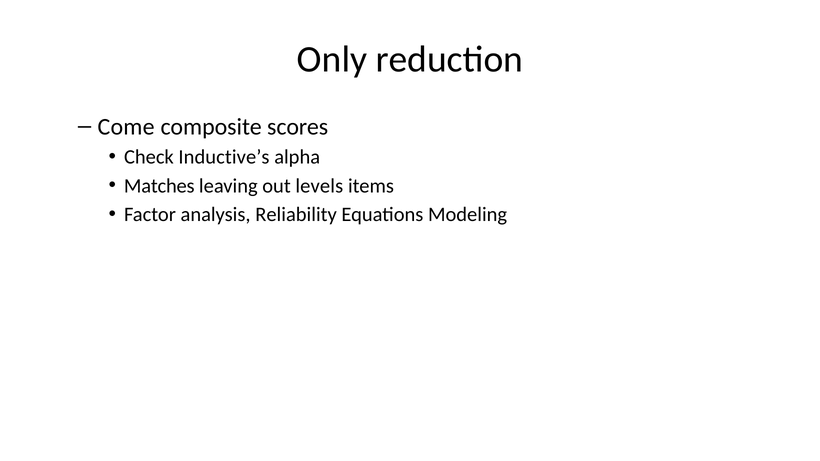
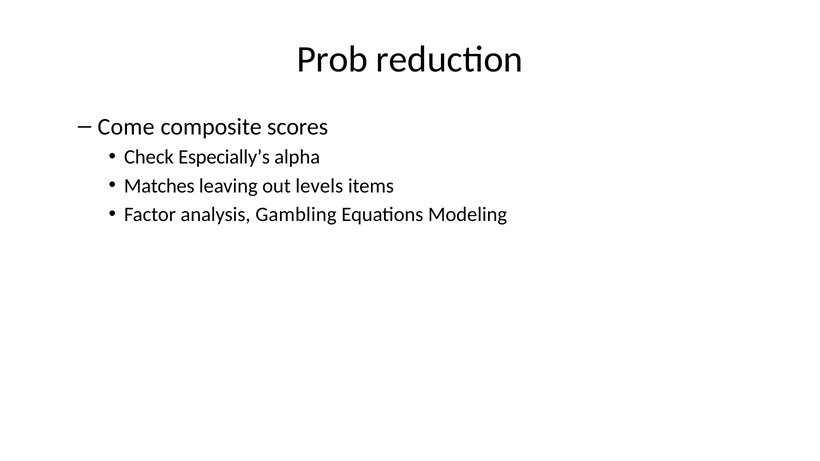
Only: Only -> Prob
Inductive’s: Inductive’s -> Especially’s
Reliability: Reliability -> Gambling
